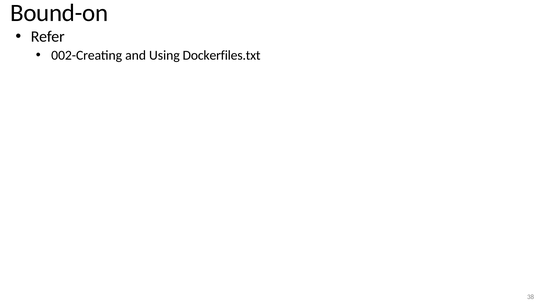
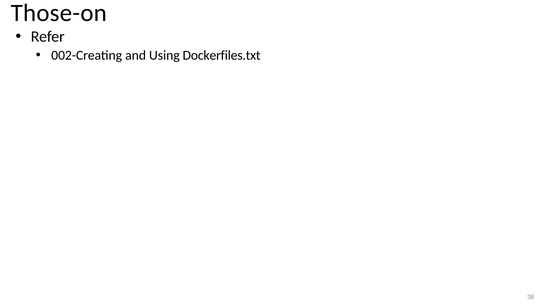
Bound-on: Bound-on -> Those-on
